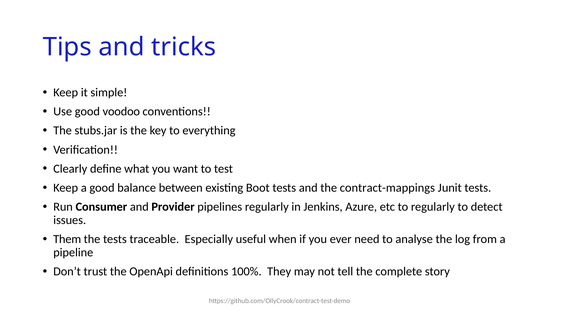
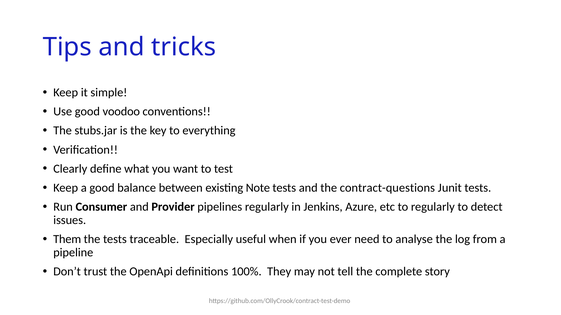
Boot: Boot -> Note
contract-mappings: contract-mappings -> contract-questions
